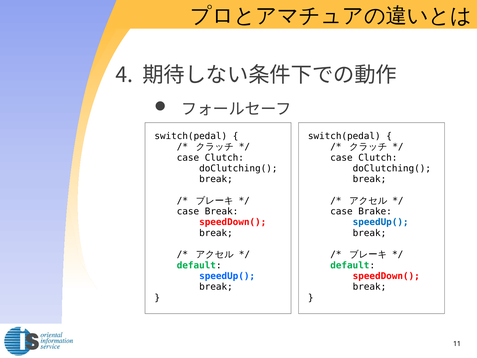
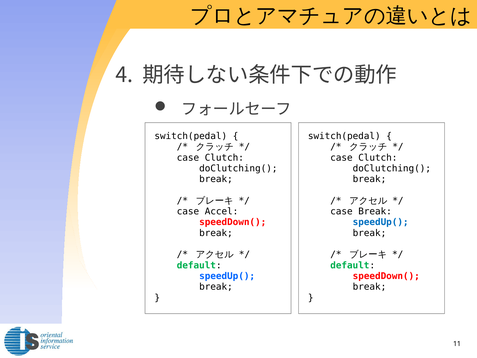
case Break: Break -> Accel
case Brake: Brake -> Break
